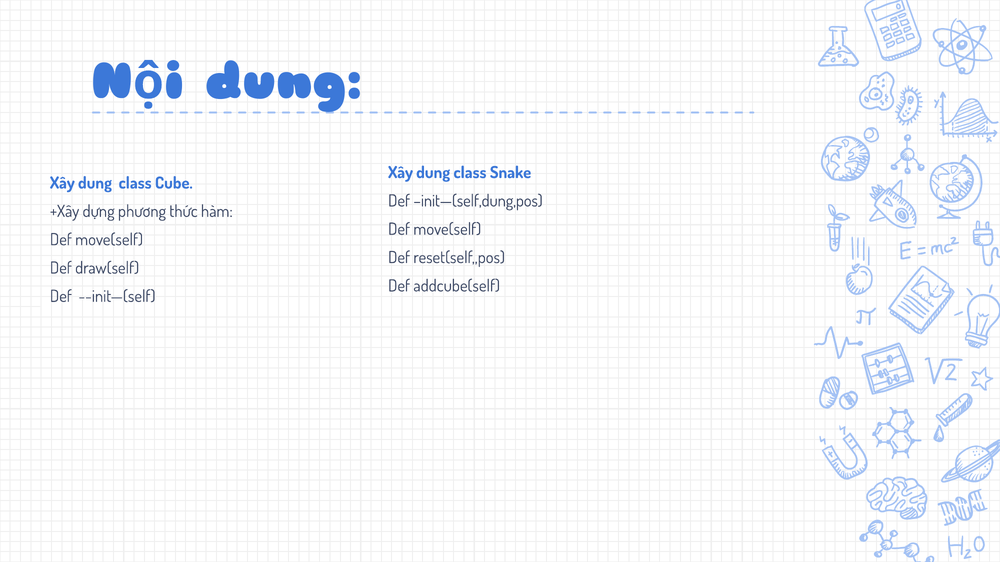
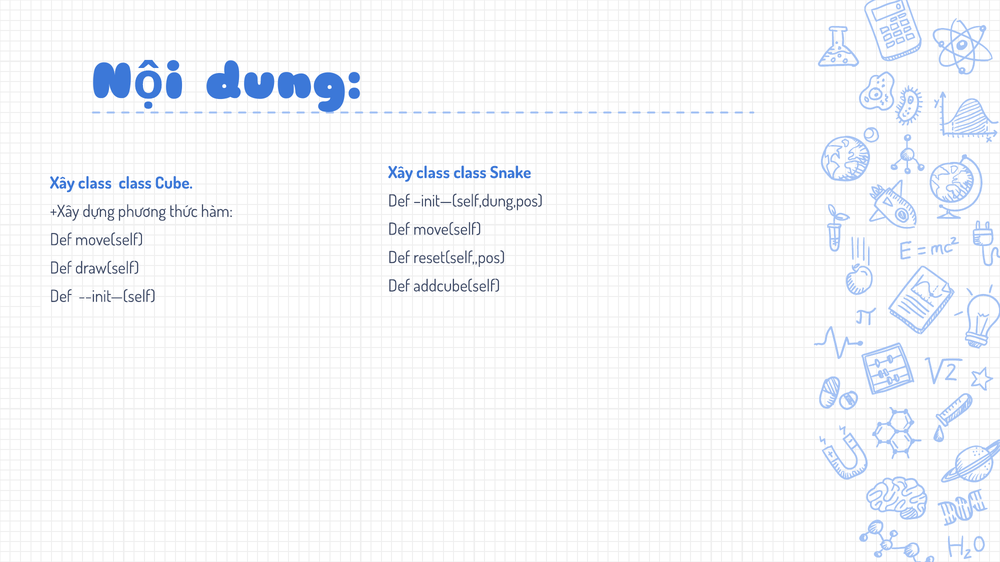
dung at (433, 173): dung -> class
dung at (95, 183): dung -> class
